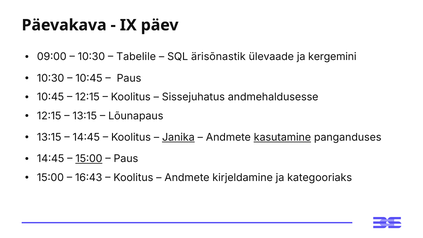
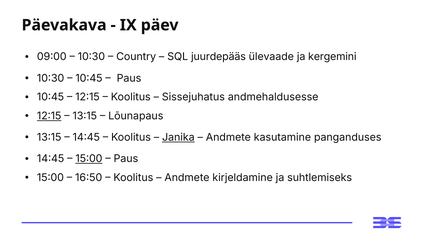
Tabelile: Tabelile -> Country
ärisõnastik: ärisõnastik -> juurdepääs
12:15 at (49, 116) underline: none -> present
kasutamine underline: present -> none
16:43: 16:43 -> 16:50
kategooriaks: kategooriaks -> suhtlemiseks
